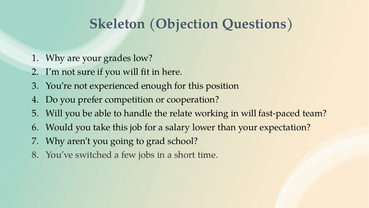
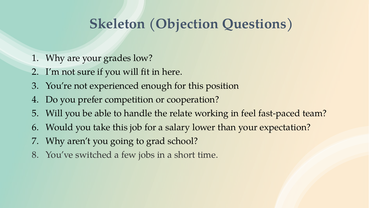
in will: will -> feel
